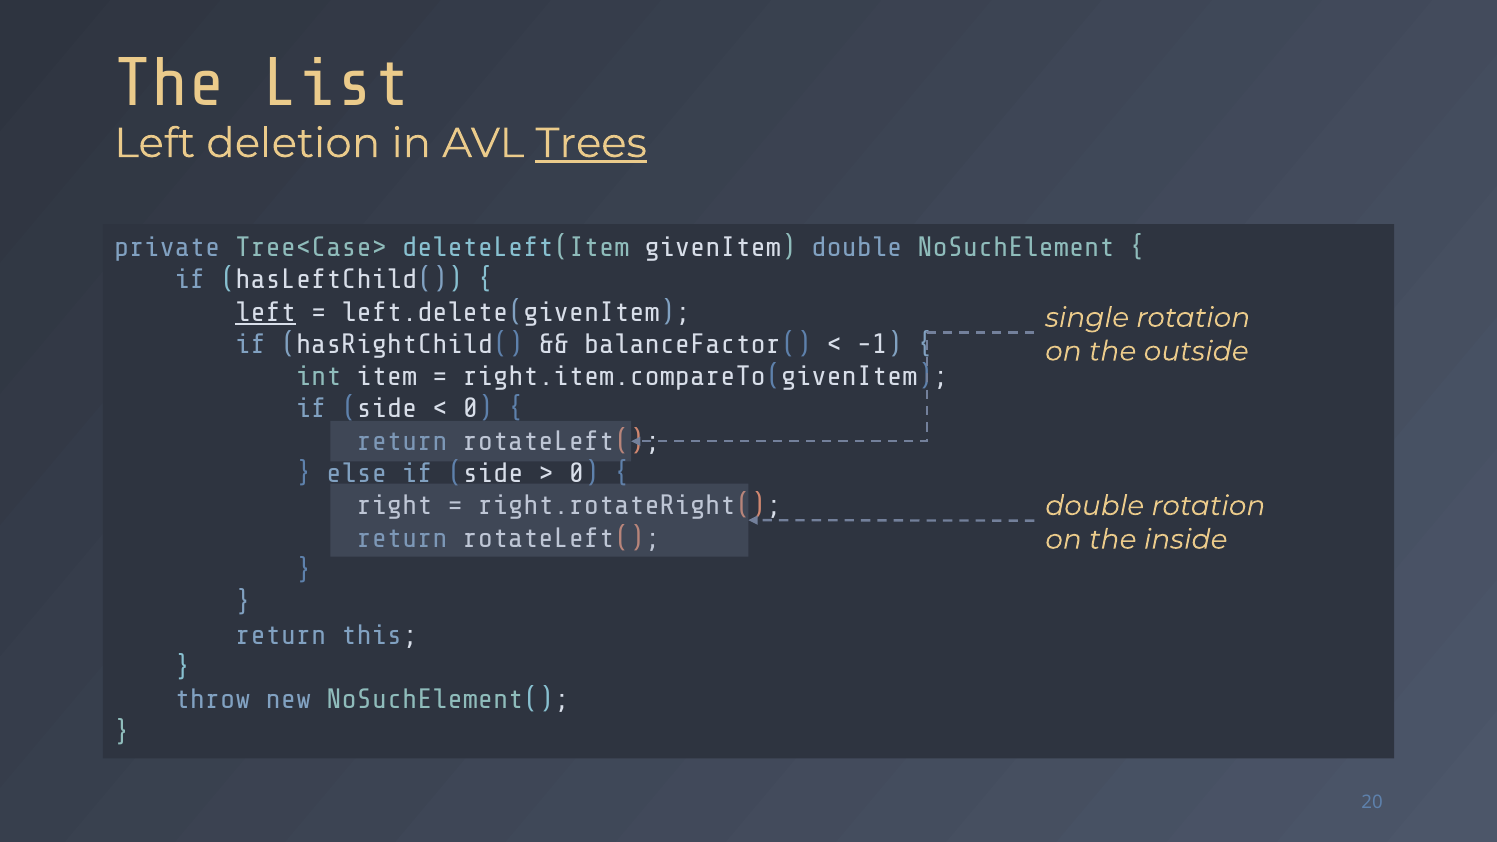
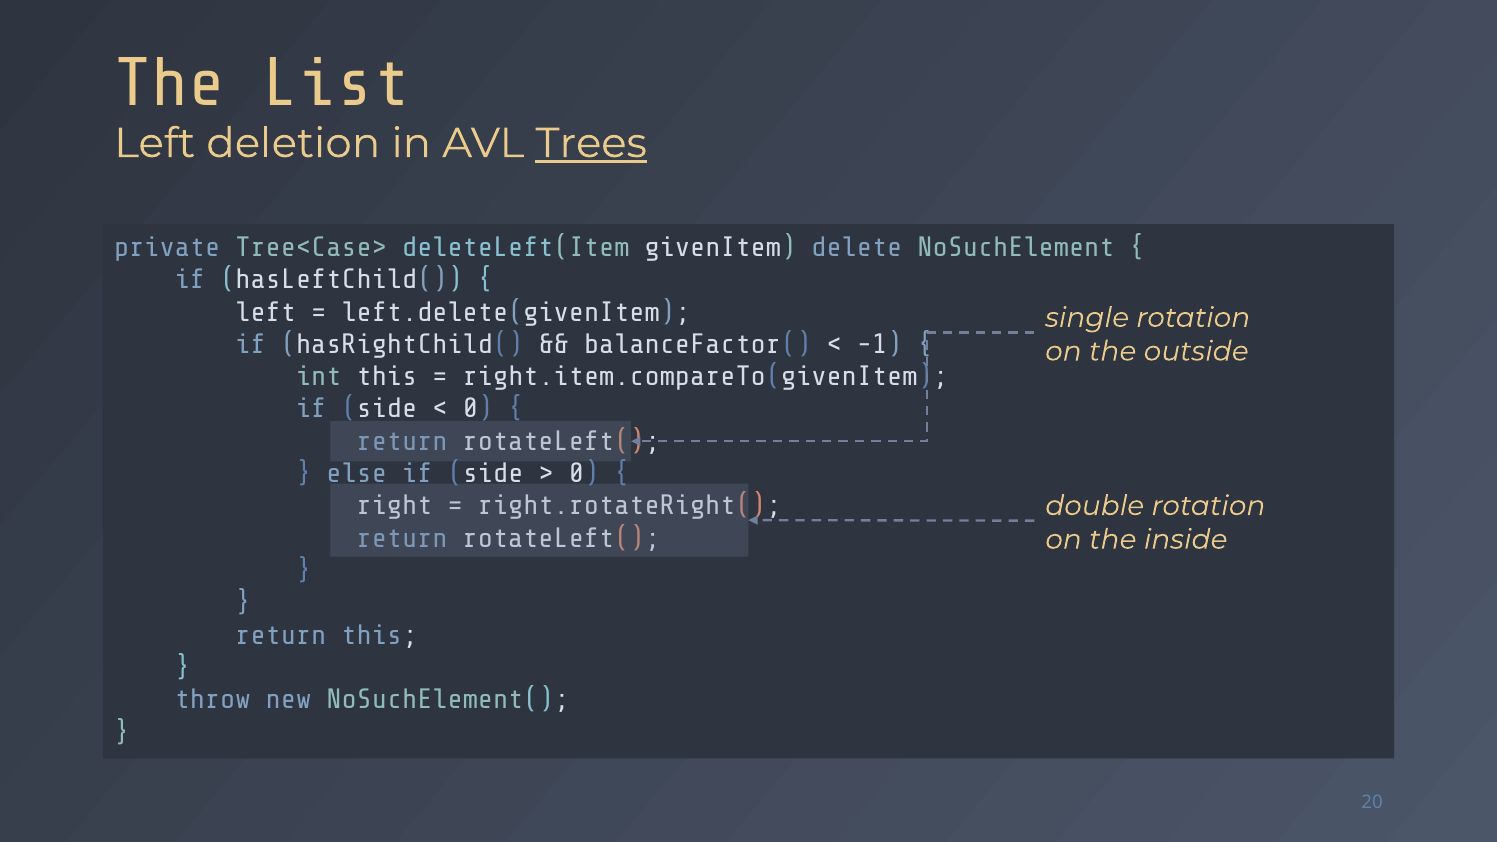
givenItem double: double -> delete
left at (266, 312) underline: present -> none
int item: item -> this
